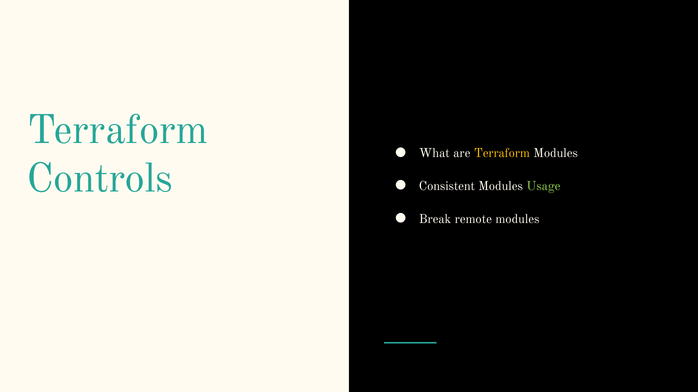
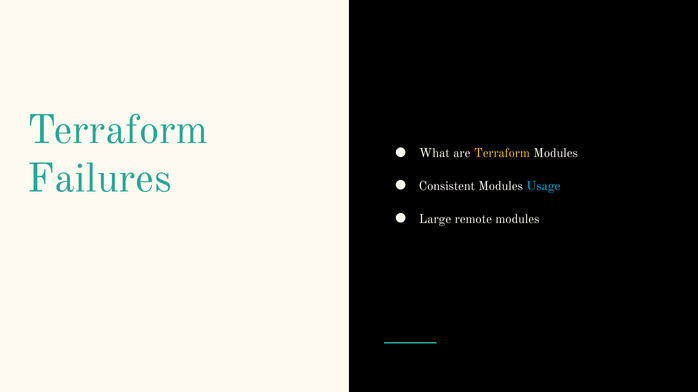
Controls: Controls -> Failures
Usage colour: light green -> light blue
Break: Break -> Large
